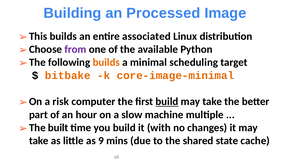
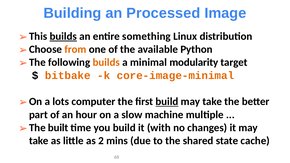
builds at (63, 36) underline: none -> present
associated: associated -> something
from colour: purple -> orange
scheduling: scheduling -> modularity
risk: risk -> lots
9: 9 -> 2
